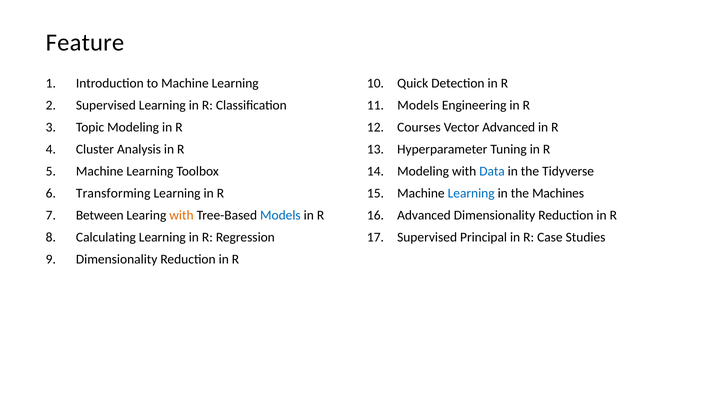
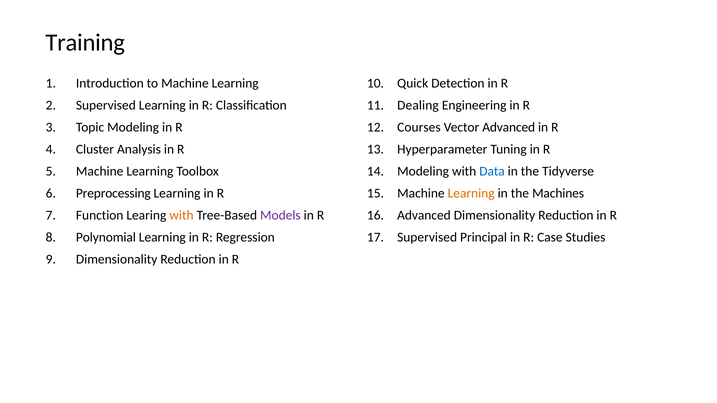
Feature: Feature -> Training
Models at (418, 105): Models -> Dealing
Transforming: Transforming -> Preprocessing
Learning at (471, 193) colour: blue -> orange
Between: Between -> Function
Models at (280, 215) colour: blue -> purple
Calculating: Calculating -> Polynomial
